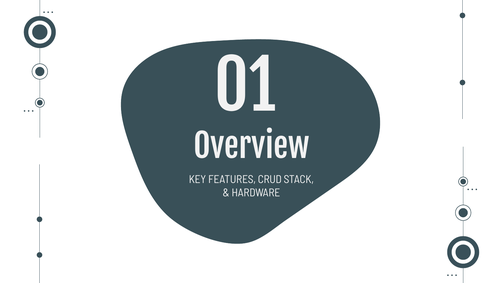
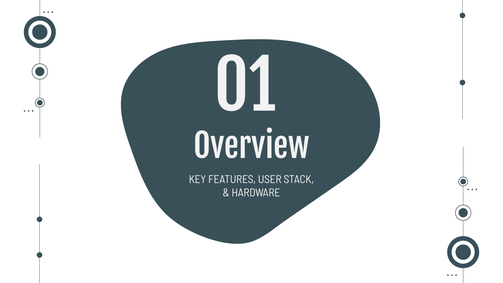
CRUD: CRUD -> USER
